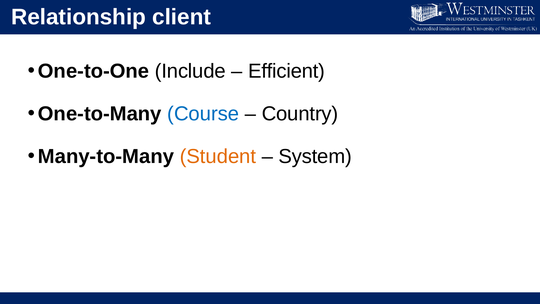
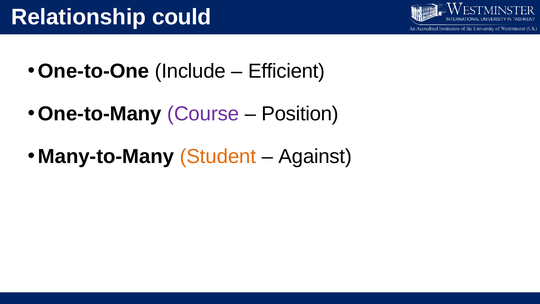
client: client -> could
Course colour: blue -> purple
Country: Country -> Position
System: System -> Against
